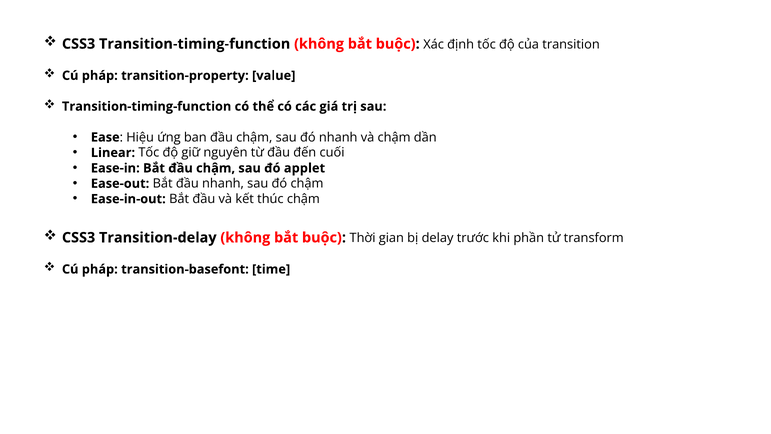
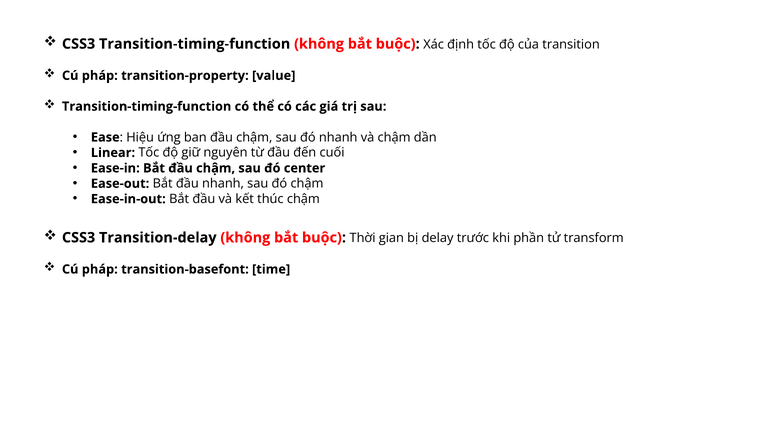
applet: applet -> center
